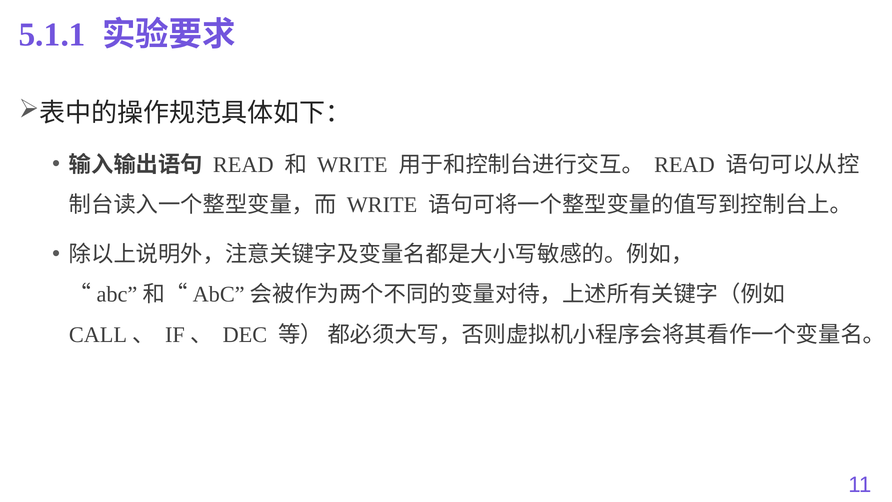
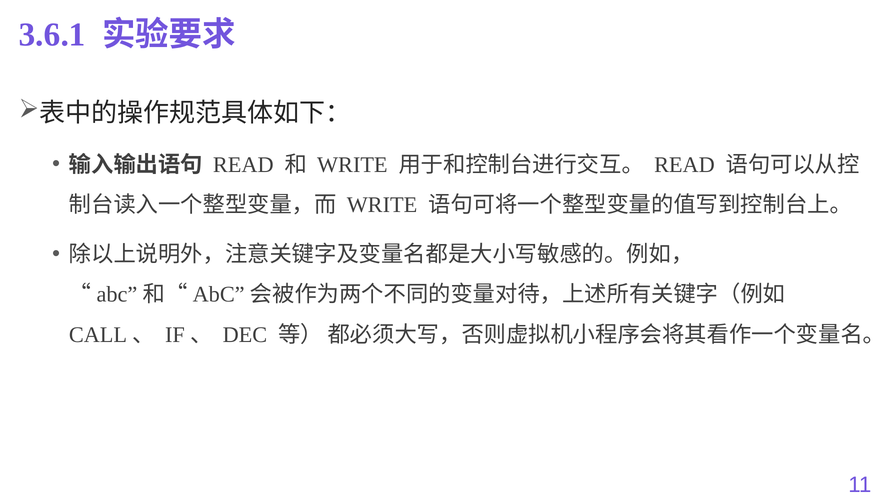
5.1.1: 5.1.1 -> 3.6.1
